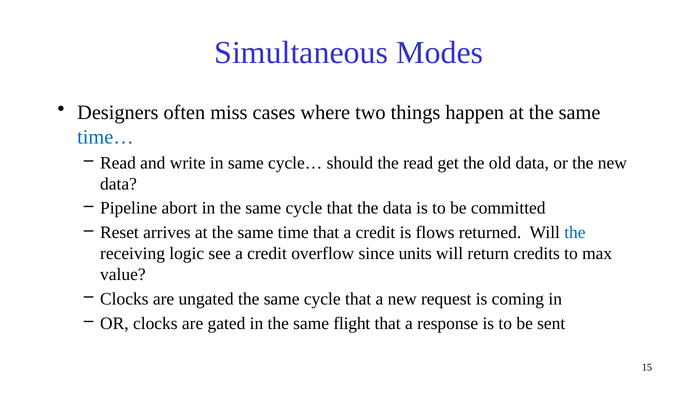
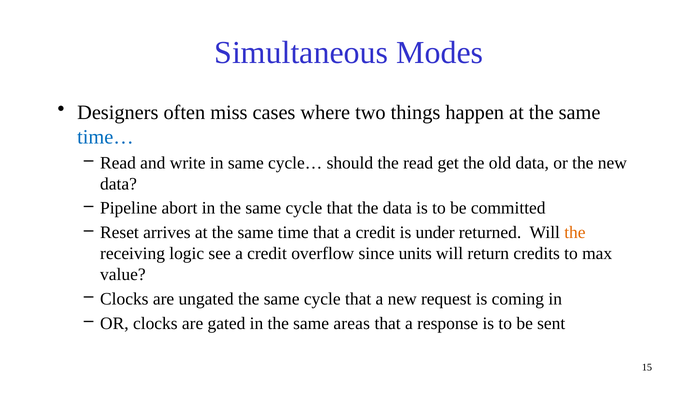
flows: flows -> under
the at (575, 232) colour: blue -> orange
flight: flight -> areas
